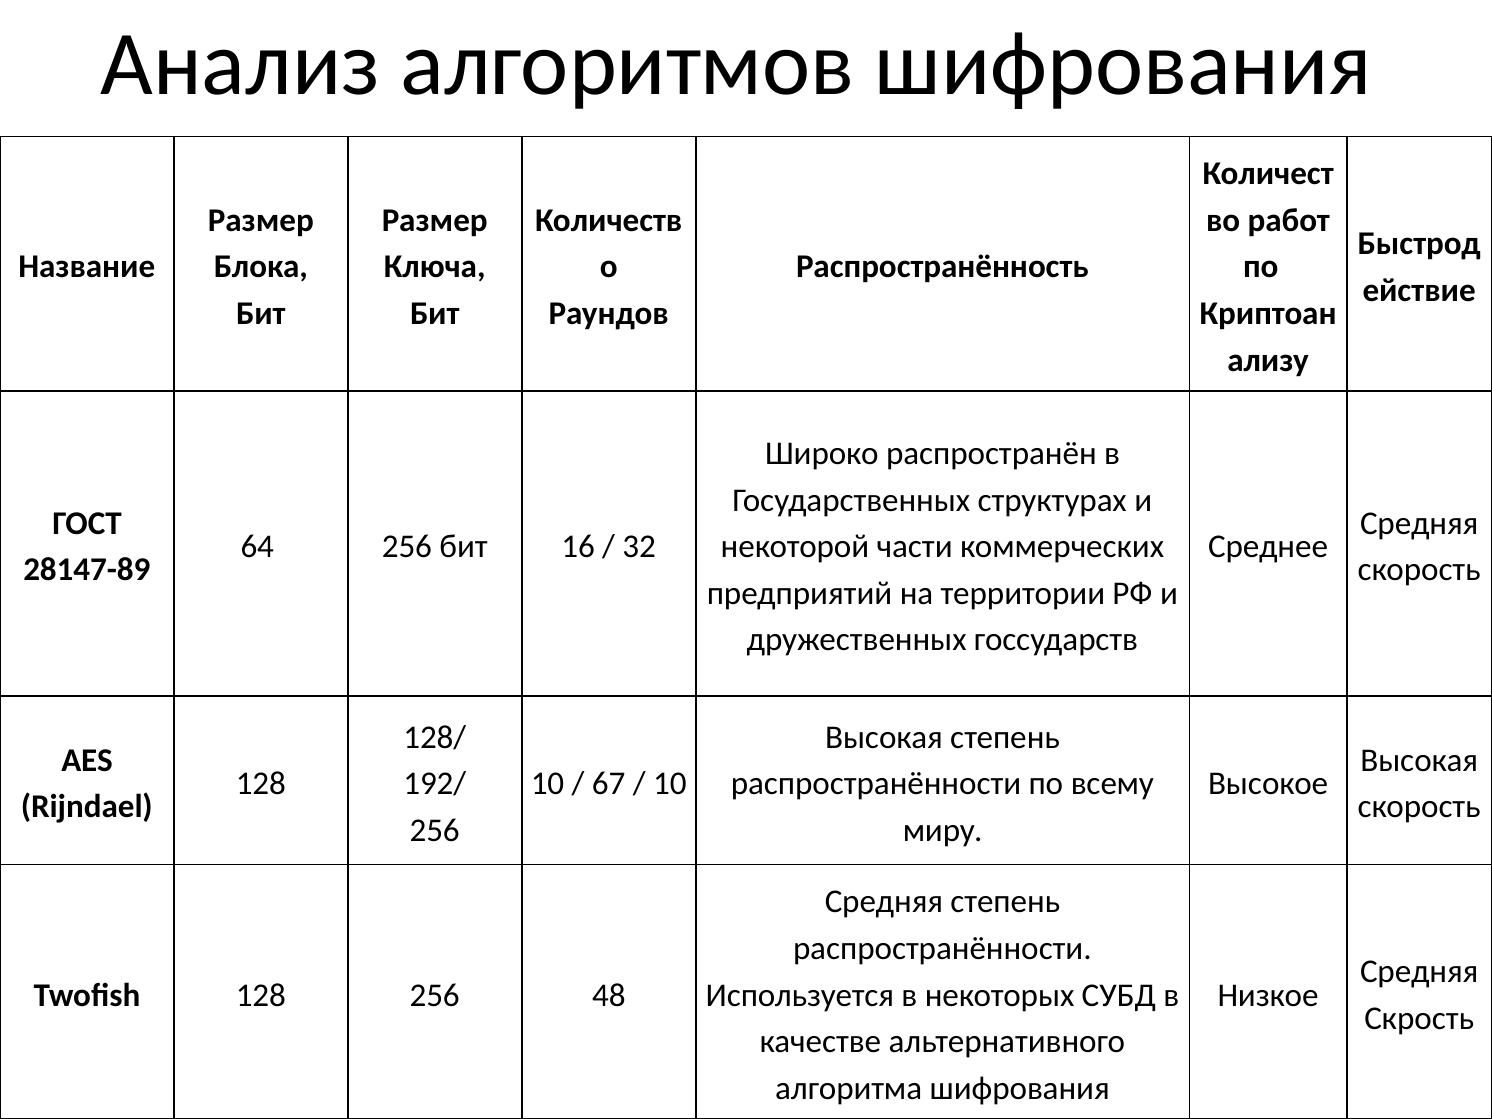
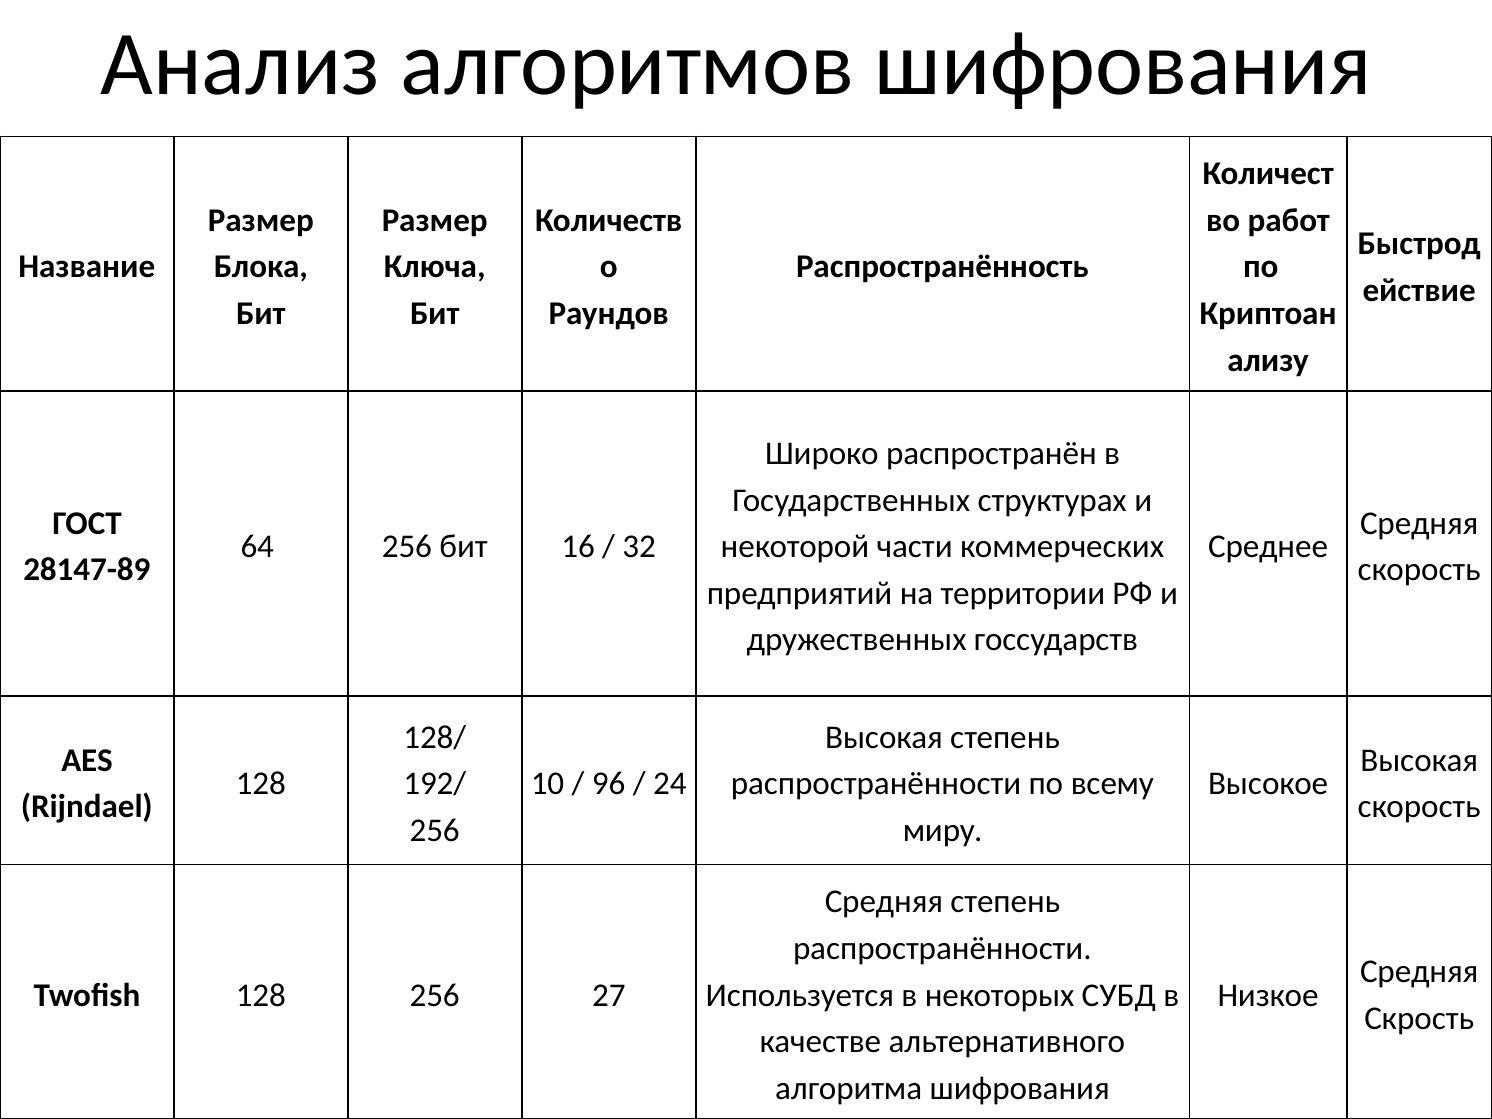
67: 67 -> 96
10 at (670, 784): 10 -> 24
48: 48 -> 27
